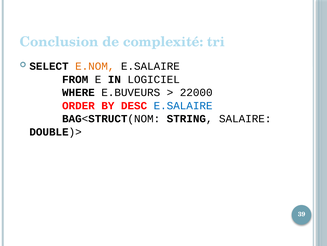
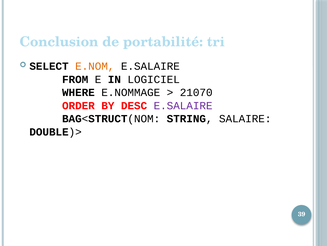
complexité: complexité -> portabilité
E.BUVEURS: E.BUVEURS -> E.NOMMAGE
22000: 22000 -> 21070
E.SALAIRE at (183, 105) colour: blue -> purple
